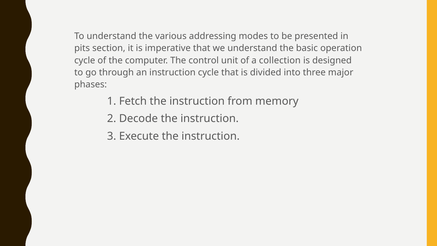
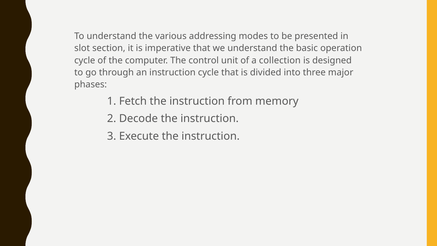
pits: pits -> slot
